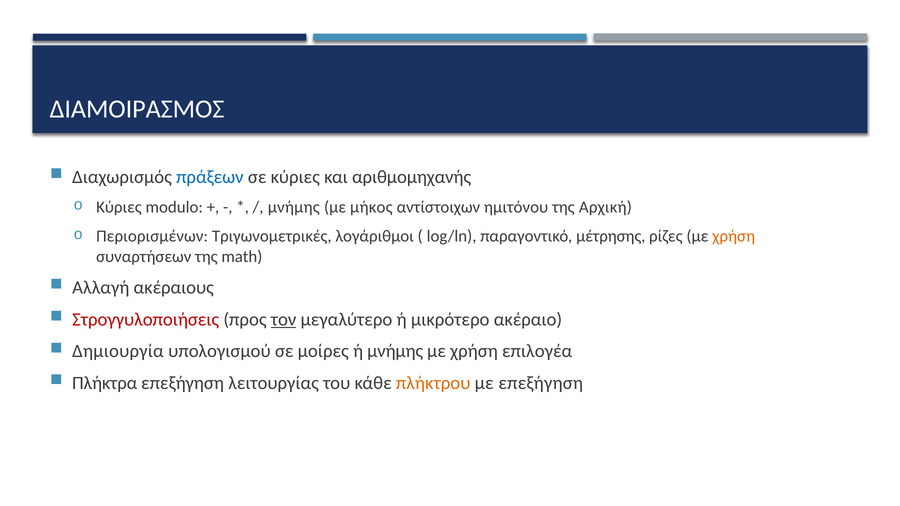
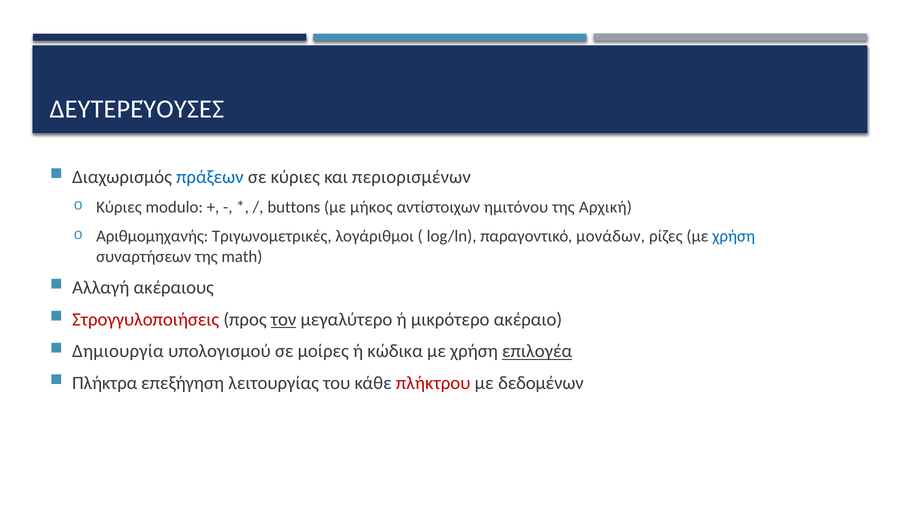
ΔΙΑΜΟΙΡΑΣΜΟΣ: ΔΙΑΜΟΙΡΑΣΜΟΣ -> ΔΕΥΤΕΡΕΎΟΥΣΕΣ
αριθμομηχανής: αριθμομηχανής -> περιορισμένων
μνήμης at (294, 207): μνήμης -> buttons
Περιορισμένων: Περιορισμένων -> Αριθμομηχανής
μέτρησης: μέτρησης -> μονάδων
χρήση at (734, 236) colour: orange -> blue
ή μνήμης: μνήμης -> κώδικα
επιλογέα underline: none -> present
πλήκτρου colour: orange -> red
με επεξήγηση: επεξήγηση -> δεδομένων
